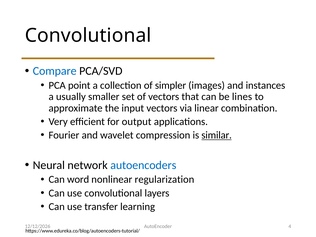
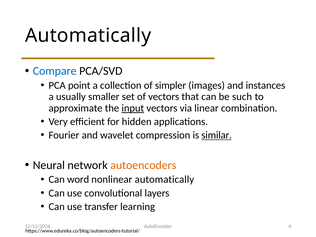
Convolutional at (88, 35): Convolutional -> Automatically
lines: lines -> such
input underline: none -> present
output: output -> hidden
autoencoders colour: blue -> orange
nonlinear regularization: regularization -> automatically
